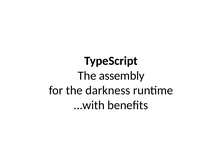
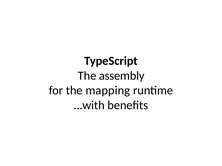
darkness: darkness -> mapping
